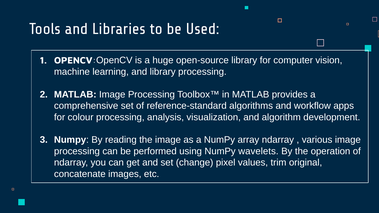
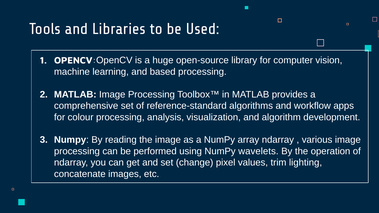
and library: library -> based
original: original -> lighting
